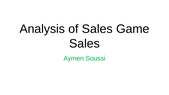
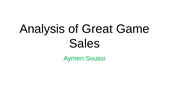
of Sales: Sales -> Great
